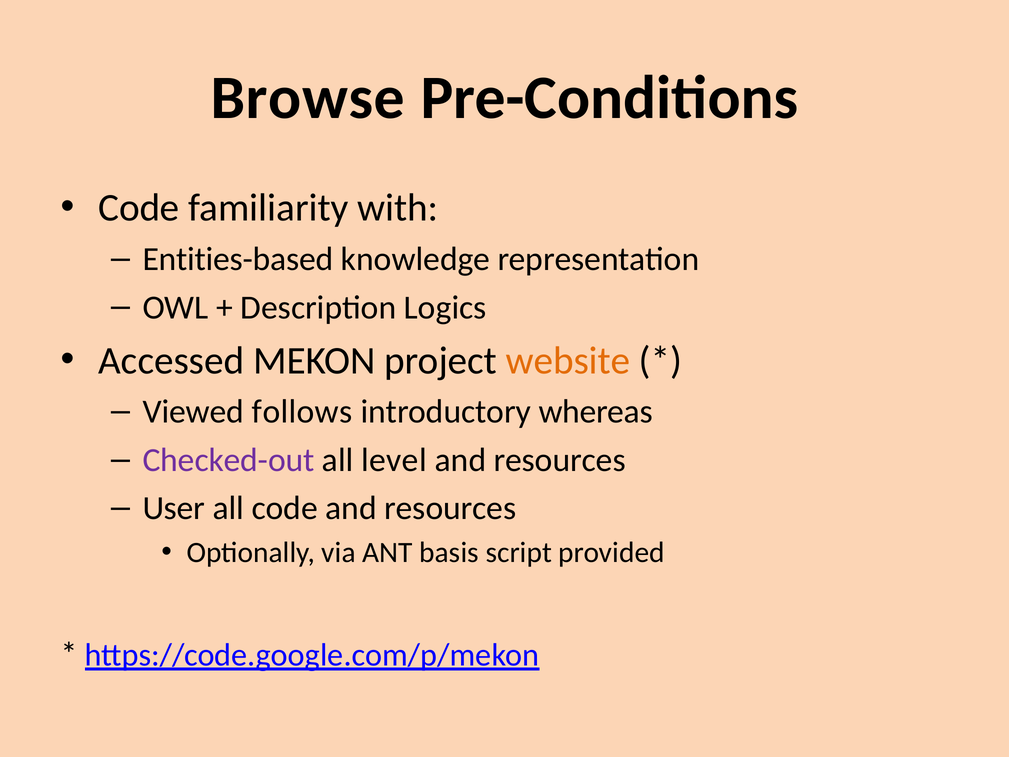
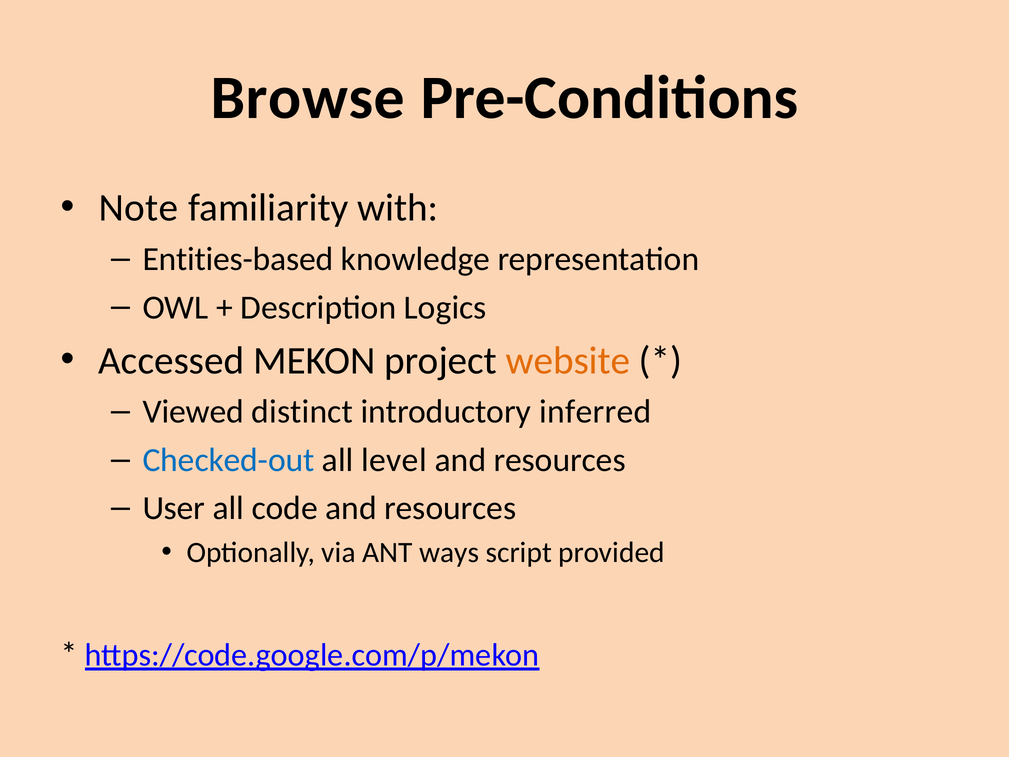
Code at (139, 208): Code -> Note
follows: follows -> distinct
whereas: whereas -> inferred
Checked-out colour: purple -> blue
basis: basis -> ways
